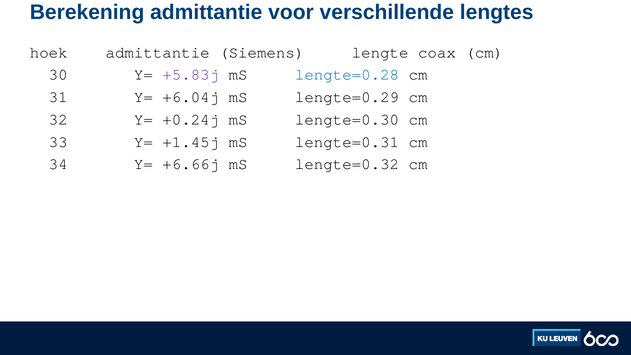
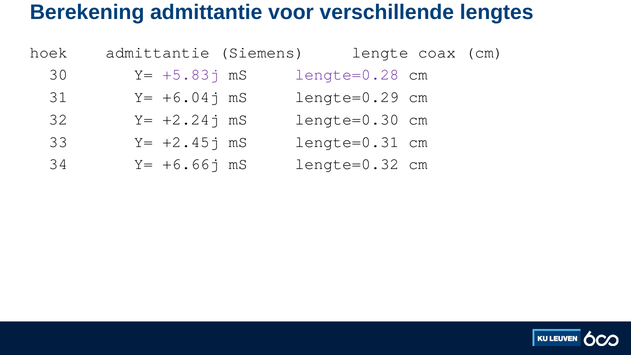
lengte=0.28 colour: blue -> purple
+0.24j: +0.24j -> +2.24j
+1.45j: +1.45j -> +2.45j
